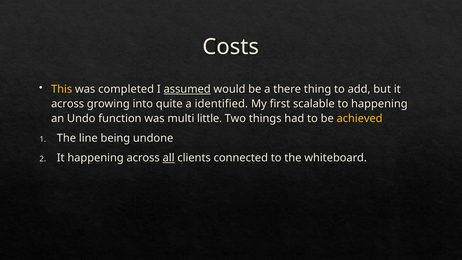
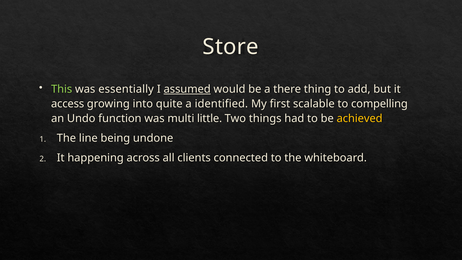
Costs: Costs -> Store
This colour: yellow -> light green
completed: completed -> essentially
across at (68, 104): across -> access
to happening: happening -> compelling
all underline: present -> none
